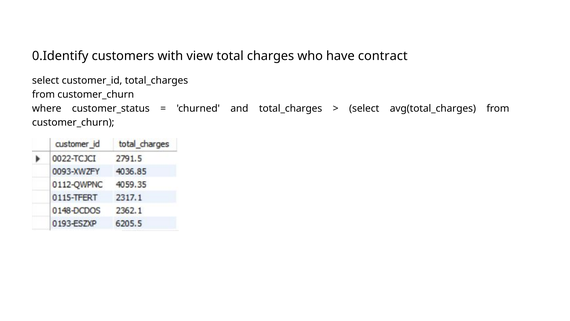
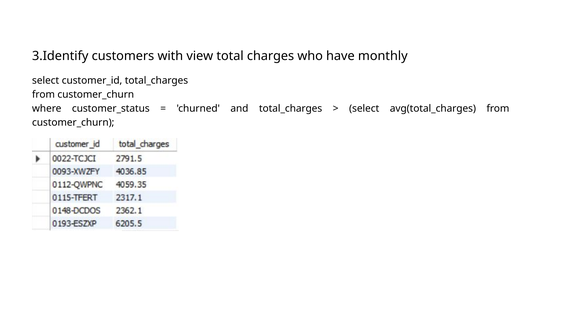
0.Identify: 0.Identify -> 3.Identify
contract: contract -> monthly
